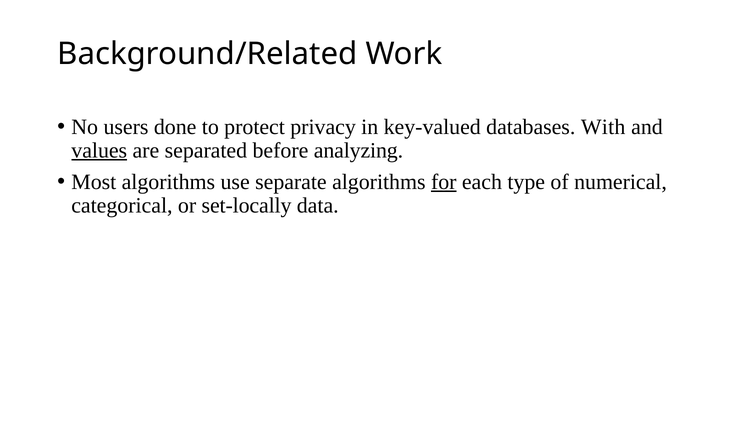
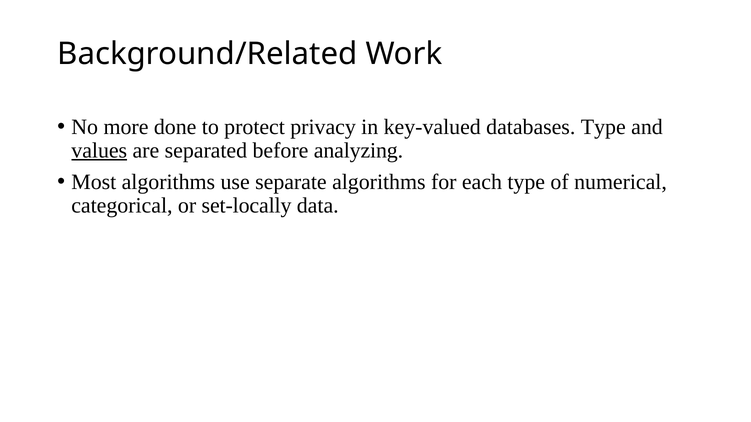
users: users -> more
databases With: With -> Type
for underline: present -> none
